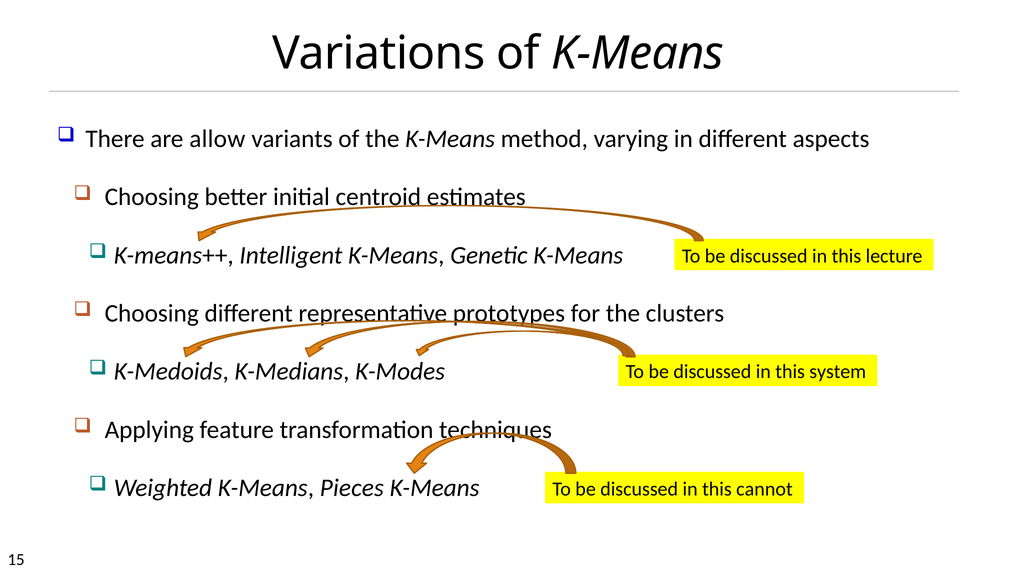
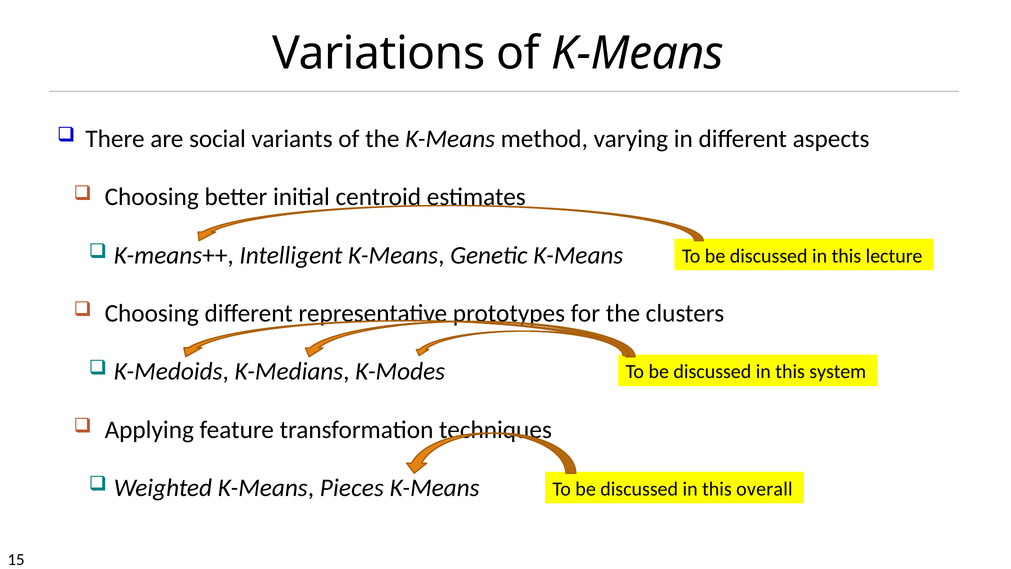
allow: allow -> social
cannot: cannot -> overall
